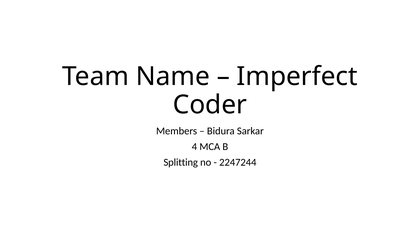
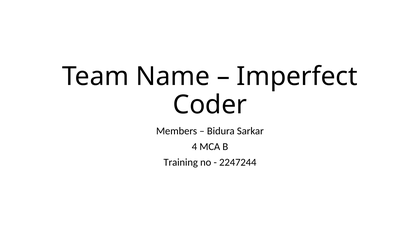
Splitting: Splitting -> Training
